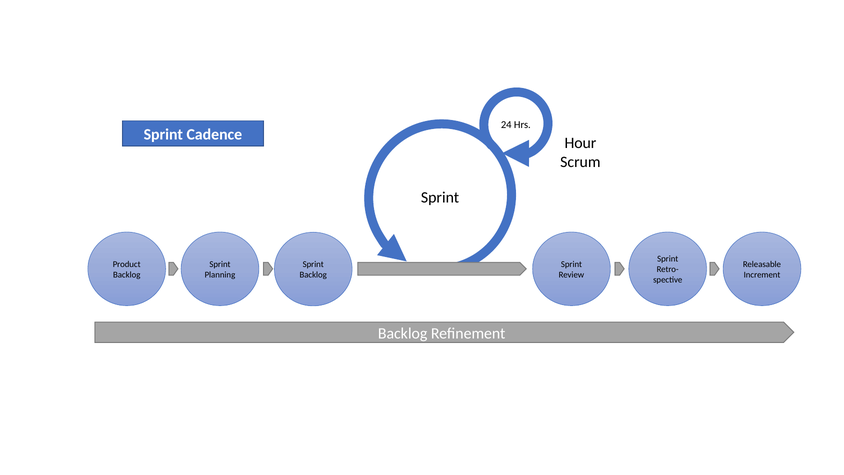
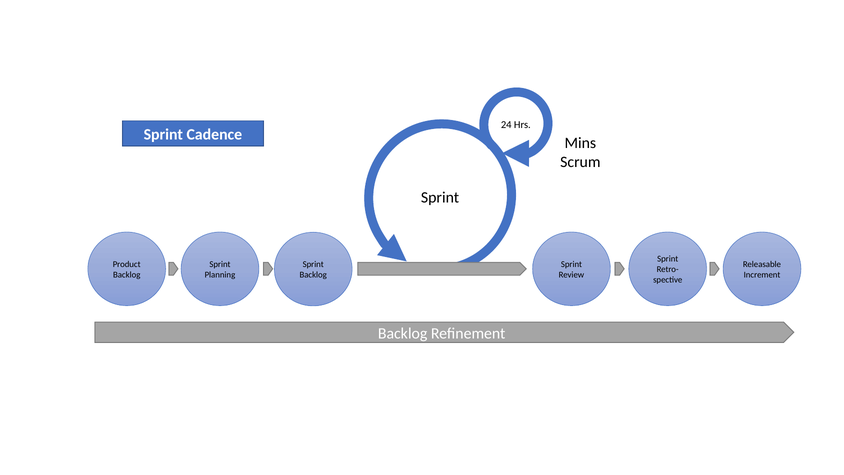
Hour: Hour -> Mins
